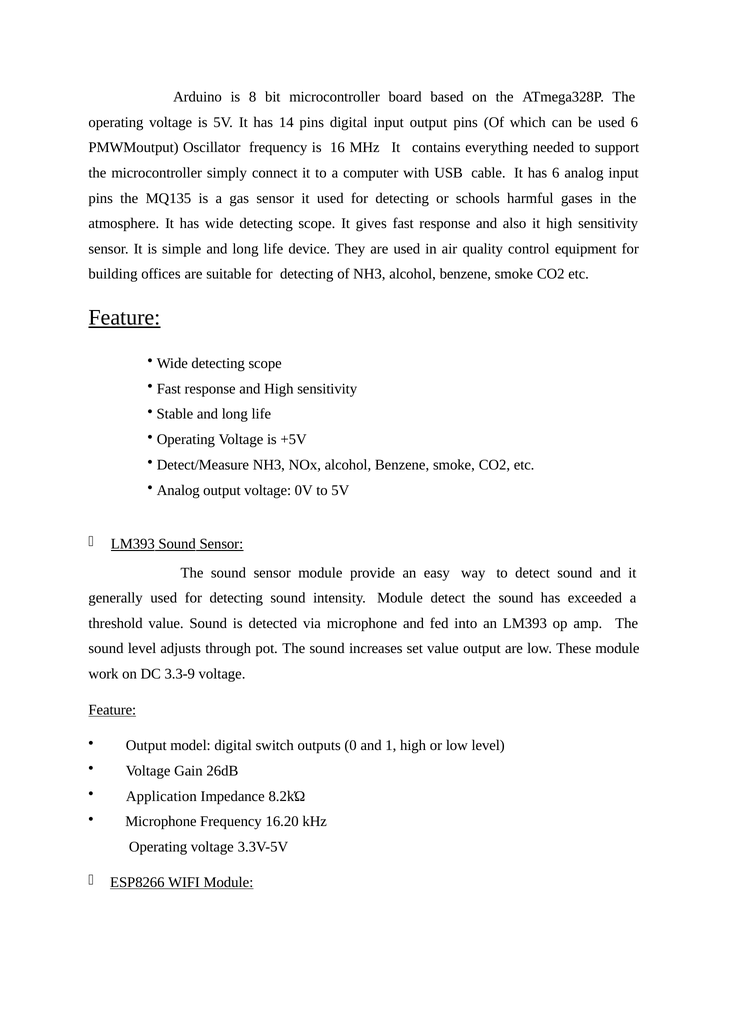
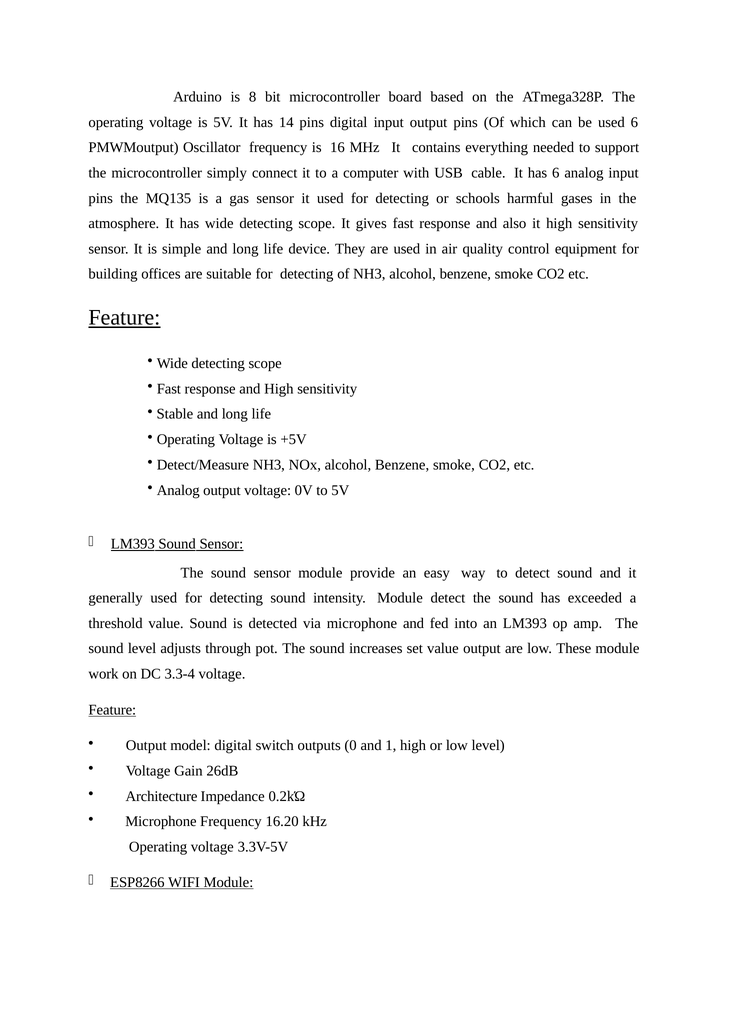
3.3-9: 3.3-9 -> 3.3-4
Application: Application -> Architecture
8.2kΏ: 8.2kΏ -> 0.2kΏ
